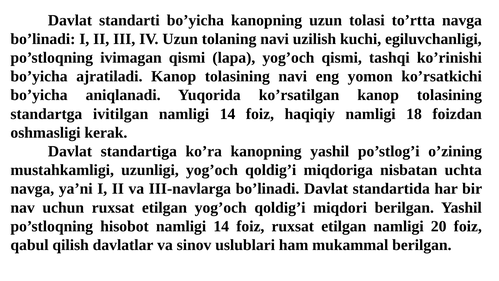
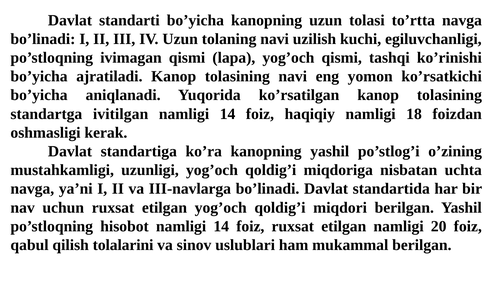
davlatlar: davlatlar -> tolalarini
